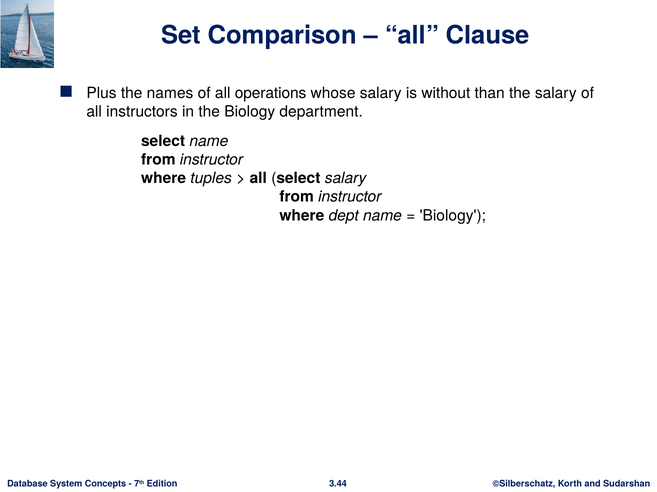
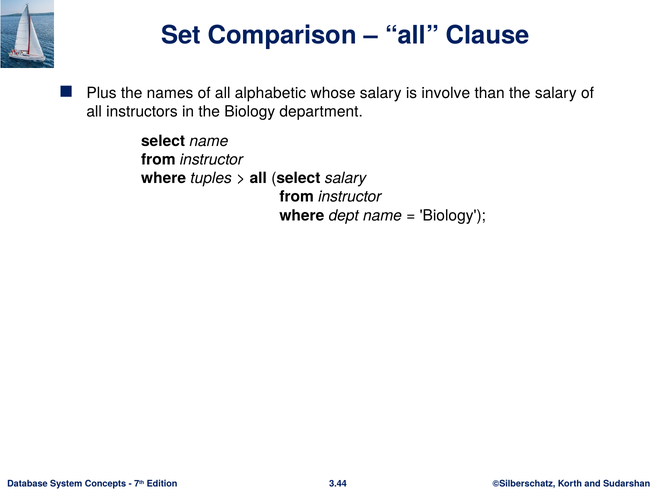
operations: operations -> alphabetic
without: without -> involve
